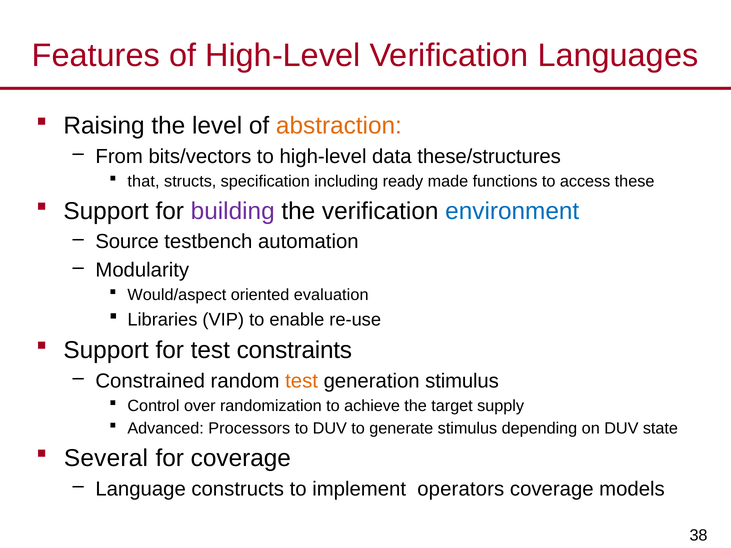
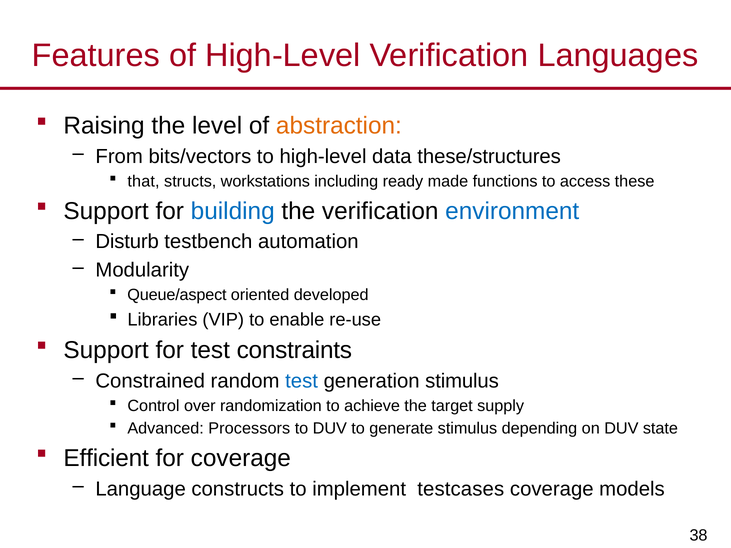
specification: specification -> workstations
building colour: purple -> blue
Source: Source -> Disturb
Would/aspect: Would/aspect -> Queue/aspect
evaluation: evaluation -> developed
test at (302, 381) colour: orange -> blue
Several: Several -> Efficient
operators: operators -> testcases
